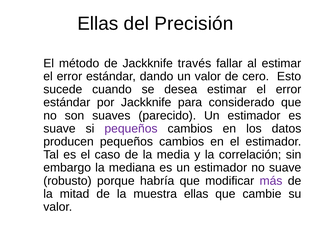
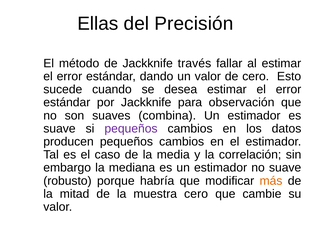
considerado: considerado -> observación
parecido: parecido -> combina
más colour: purple -> orange
muestra ellas: ellas -> cero
